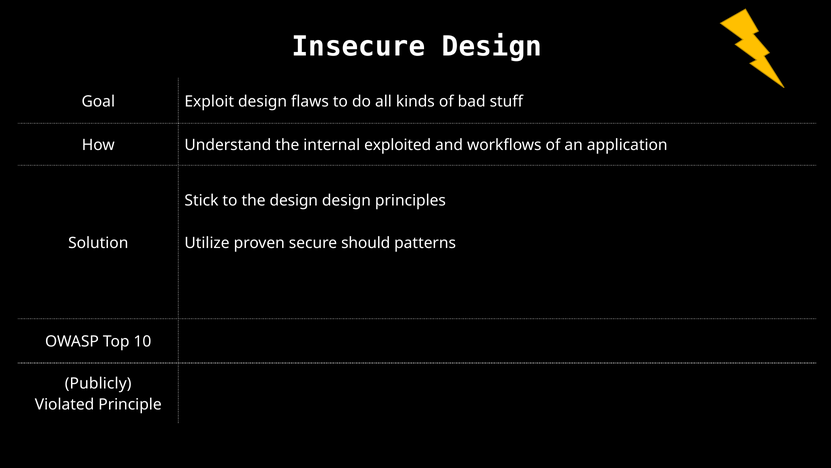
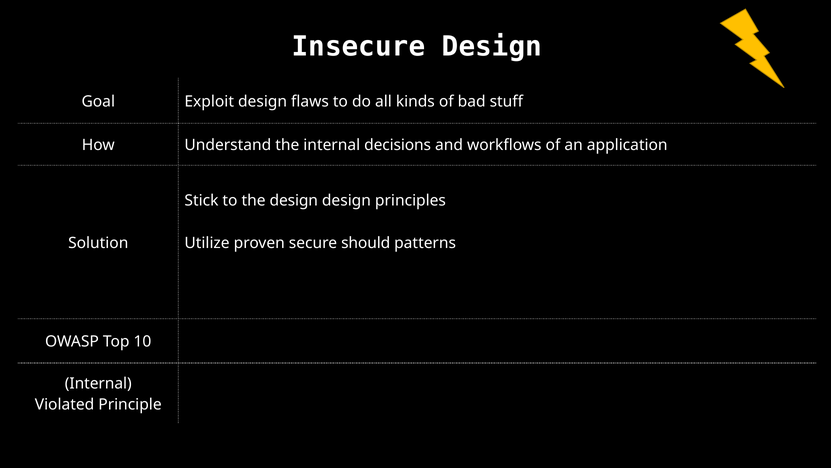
exploited: exploited -> decisions
Publicly at (98, 383): Publicly -> Internal
